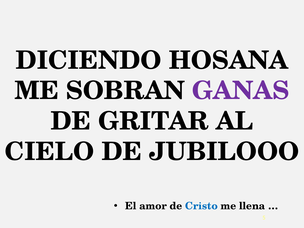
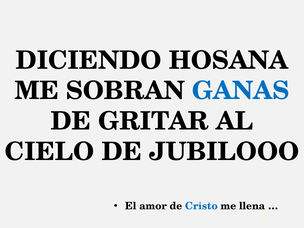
GANAS colour: purple -> blue
